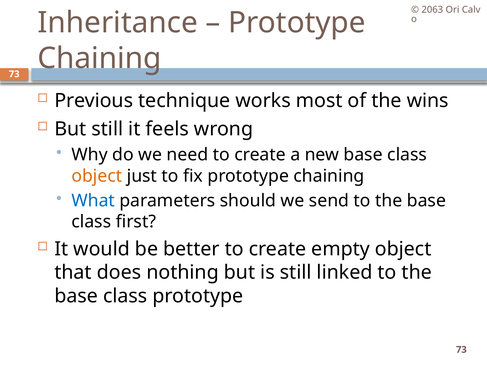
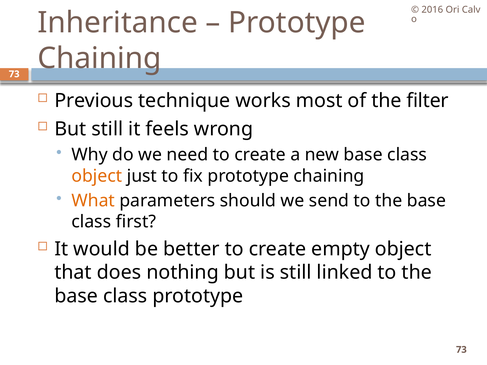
2063: 2063 -> 2016
wins: wins -> filter
What colour: blue -> orange
